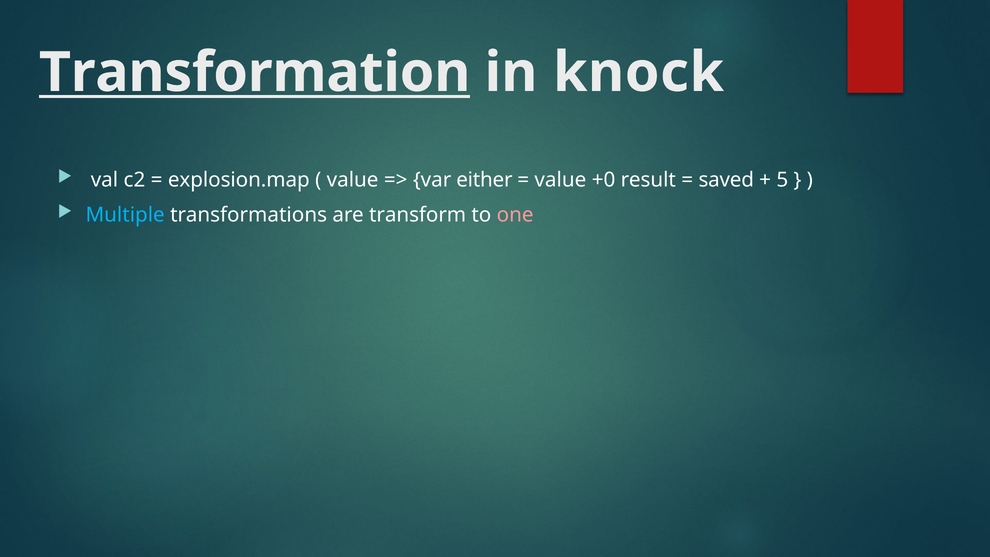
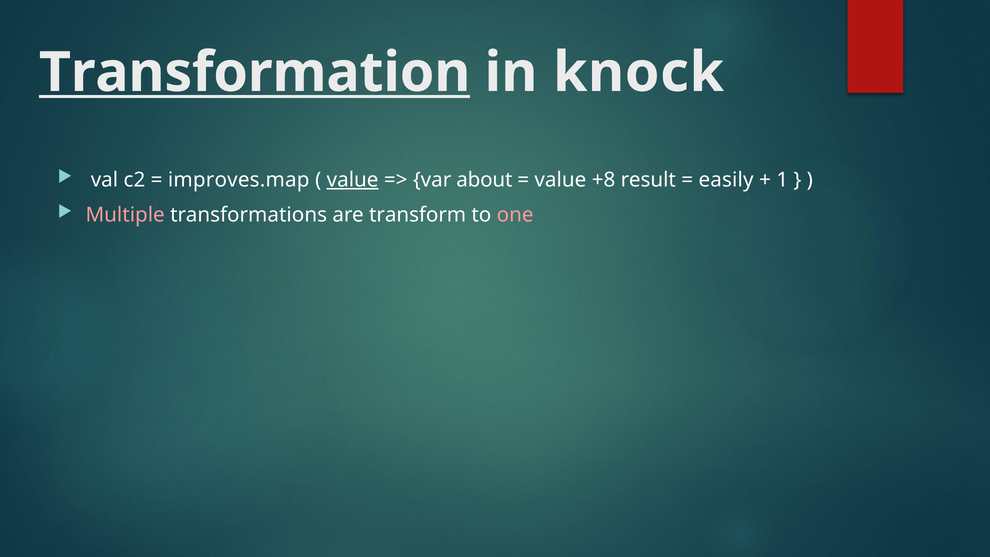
explosion.map: explosion.map -> improves.map
value at (353, 180) underline: none -> present
either: either -> about
+0: +0 -> +8
saved: saved -> easily
5: 5 -> 1
Multiple colour: light blue -> pink
